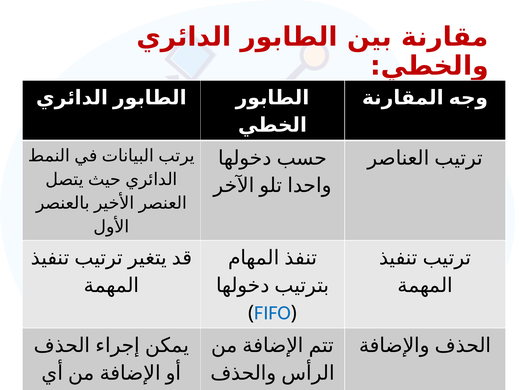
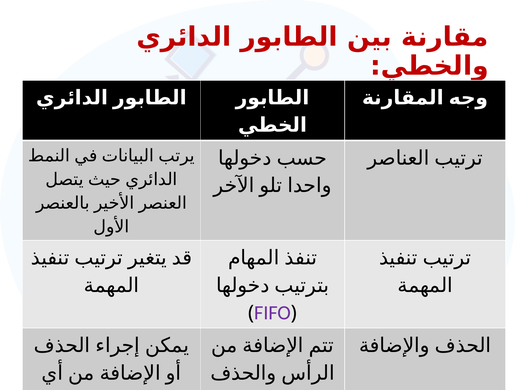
FIFO colour: blue -> purple
